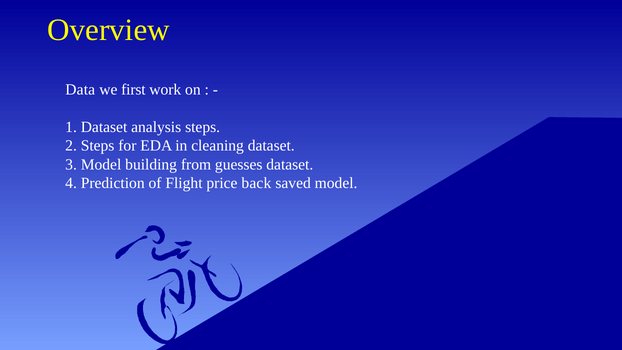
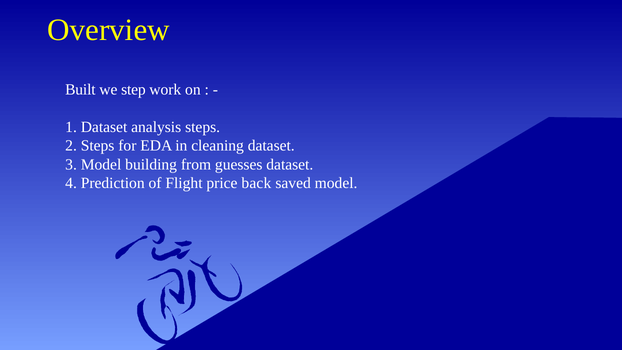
Data: Data -> Built
first: first -> step
